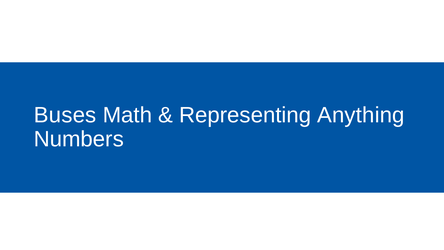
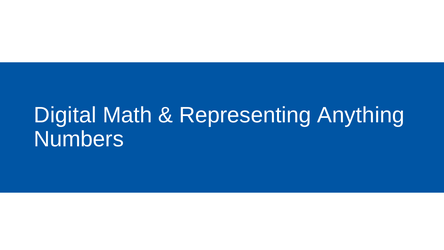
Buses: Buses -> Digital
